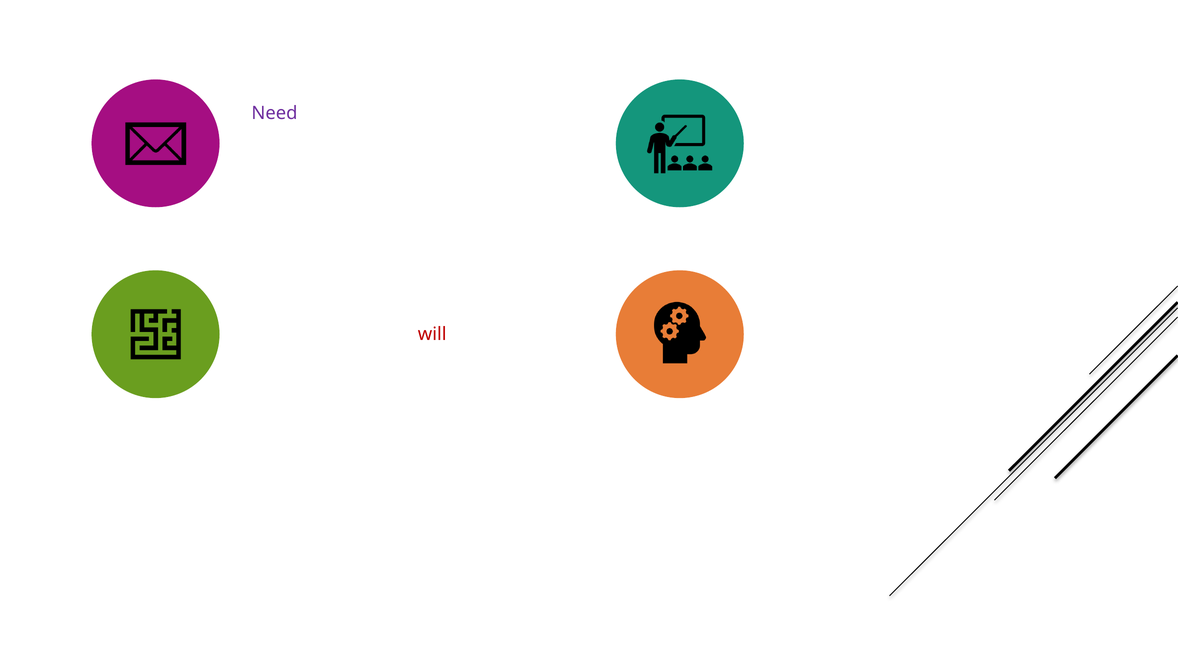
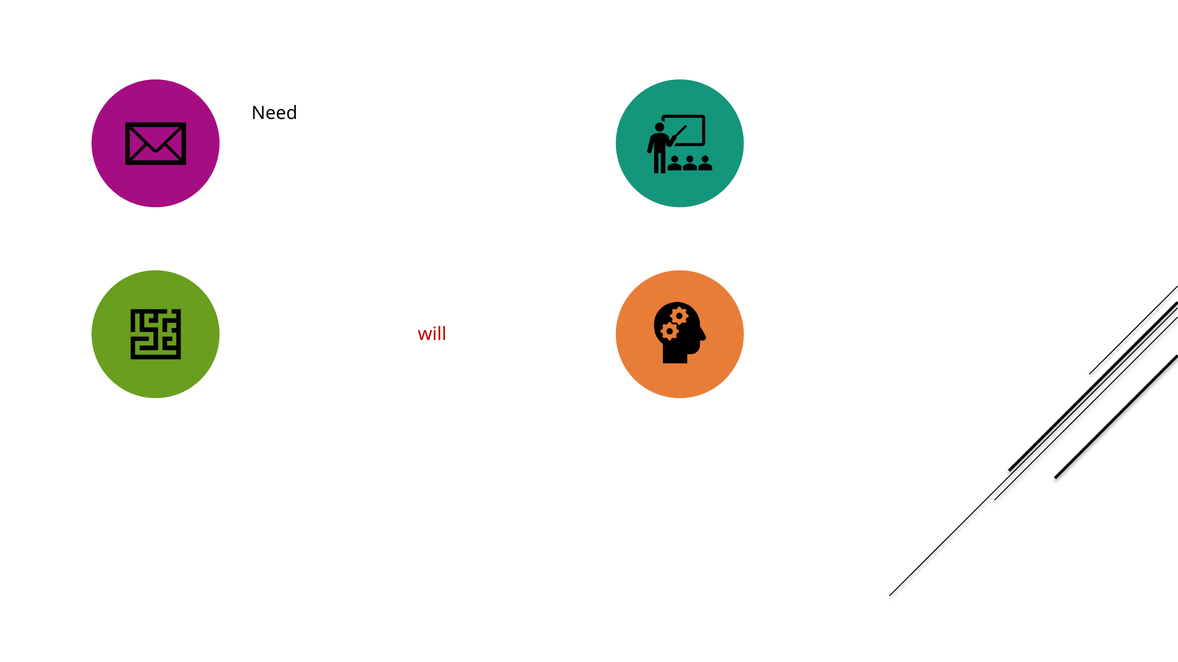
Need at (275, 114) colour: purple -> black
